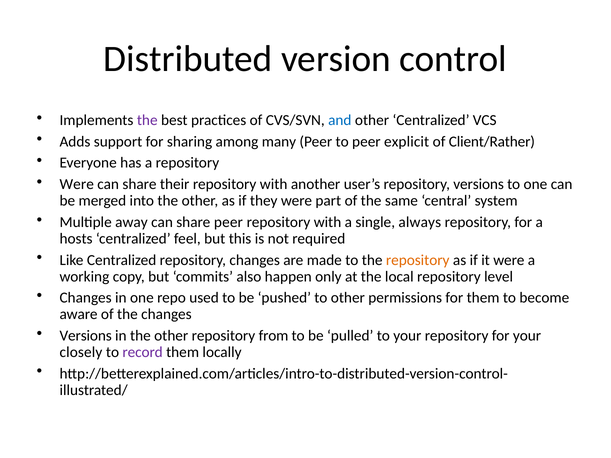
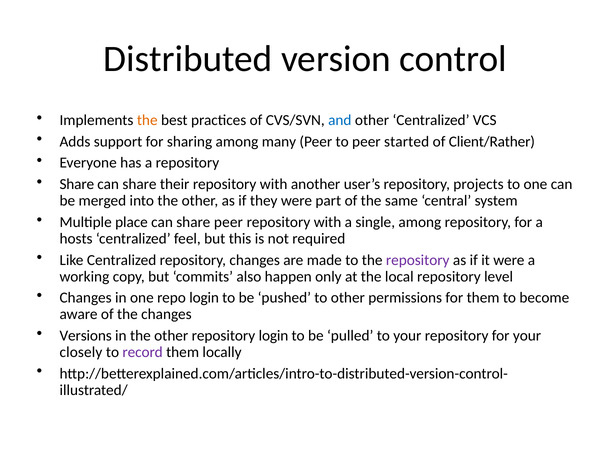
the at (147, 120) colour: purple -> orange
explicit: explicit -> started
Were at (77, 184): Were -> Share
repository versions: versions -> projects
away: away -> place
single always: always -> among
repository at (418, 260) colour: orange -> purple
repo used: used -> login
repository from: from -> login
